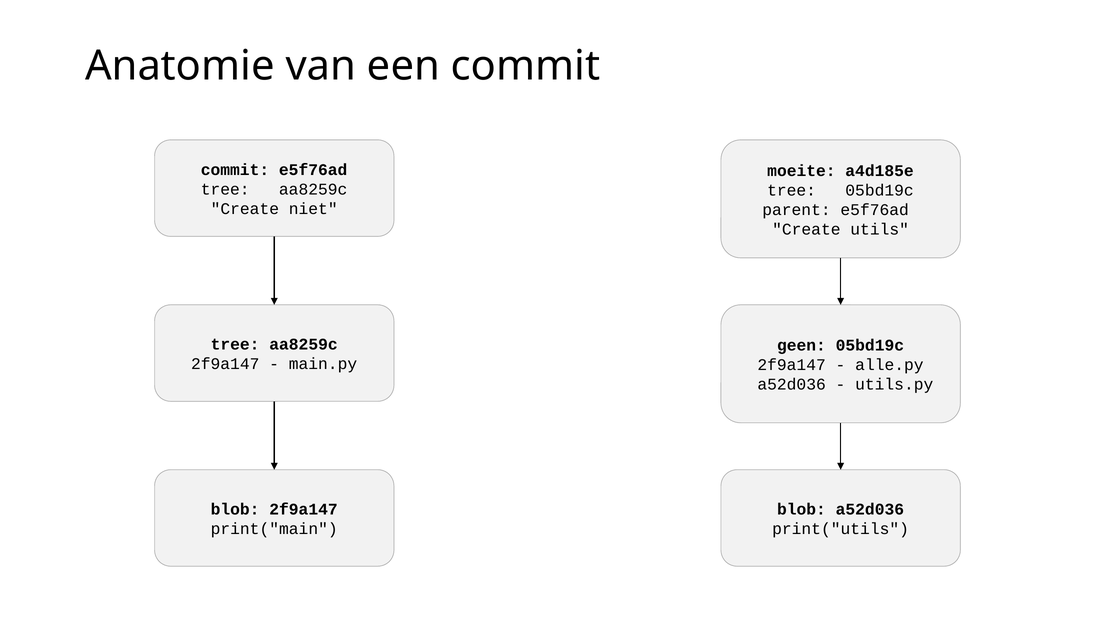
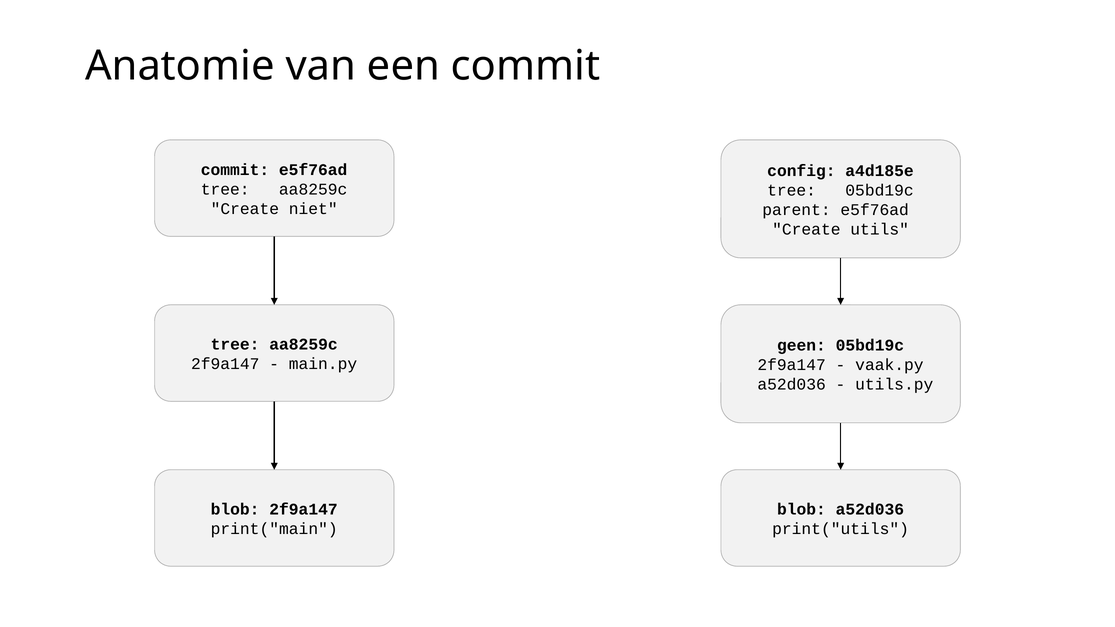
moeite: moeite -> config
alle.py: alle.py -> vaak.py
